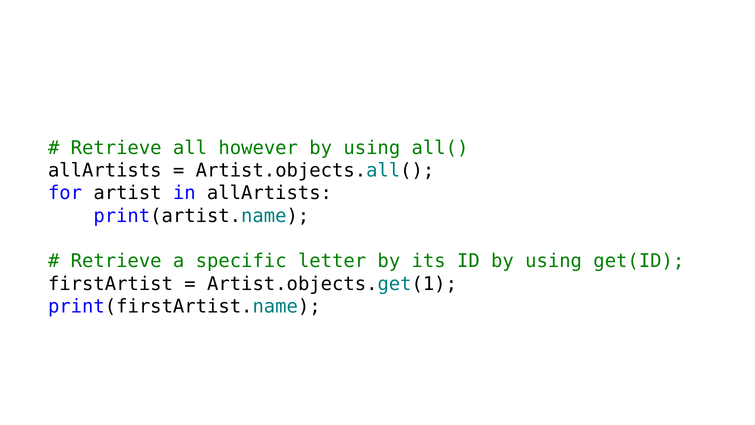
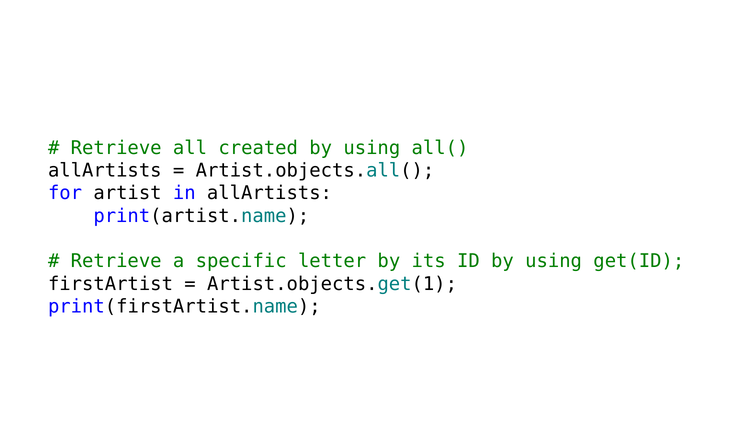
however: however -> created
